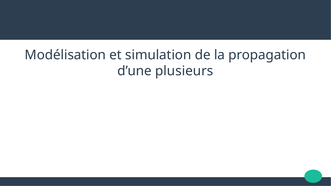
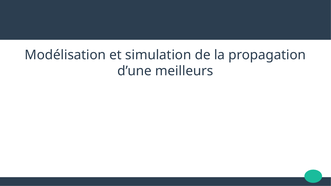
plusieurs: plusieurs -> meilleurs
